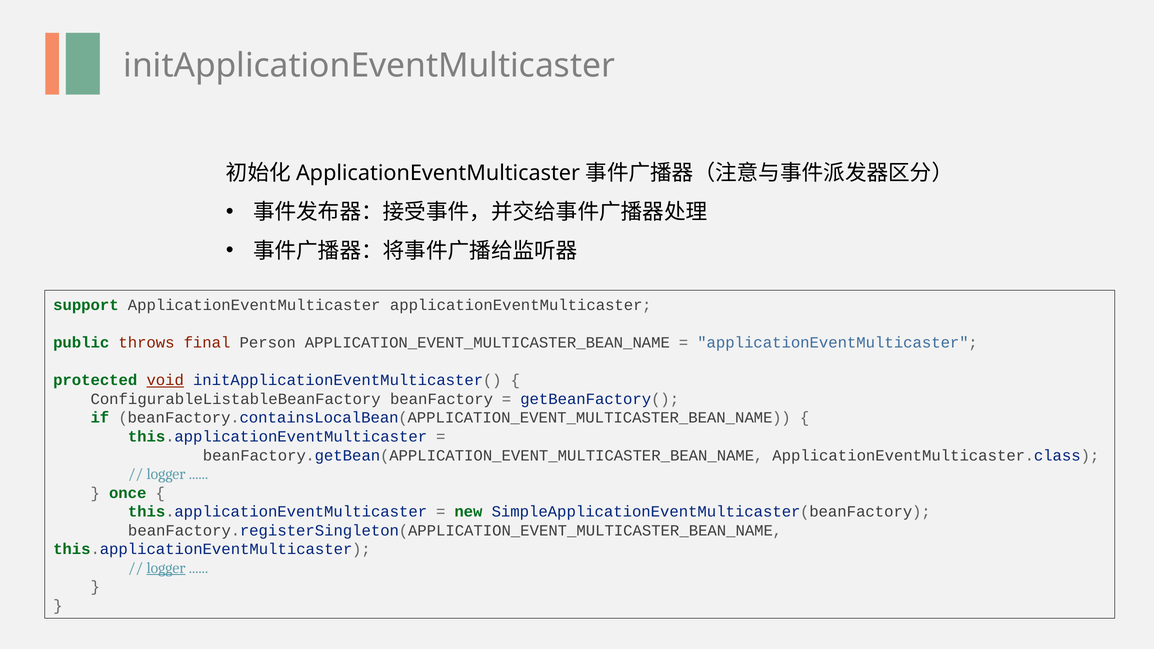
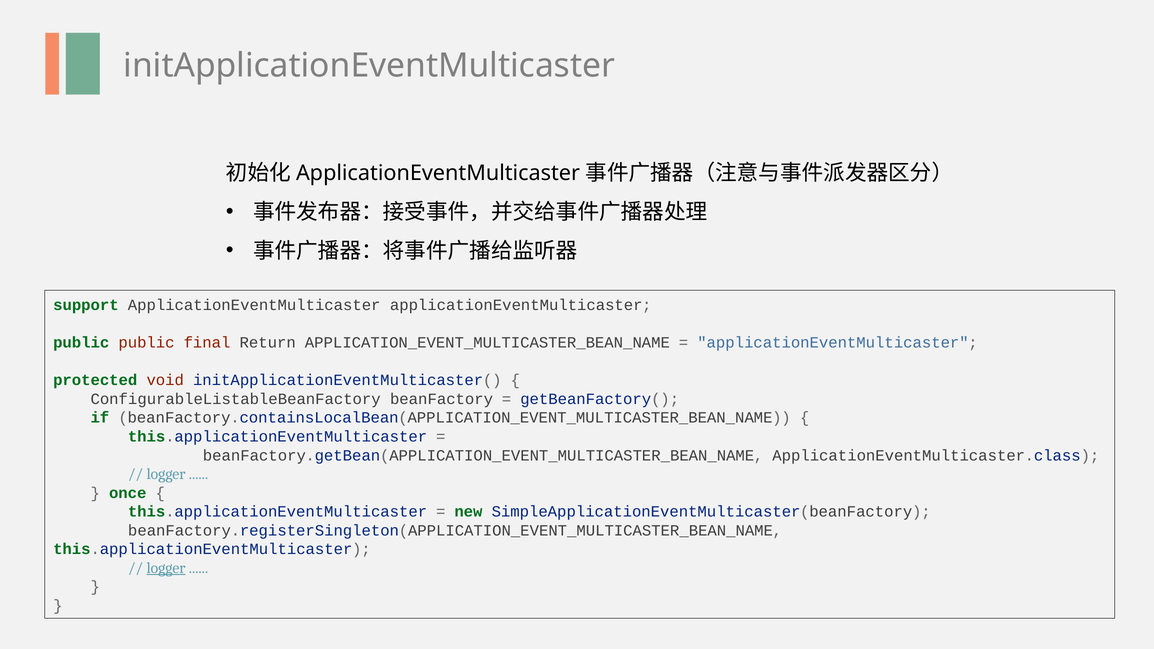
public throws: throws -> public
Person: Person -> Return
void underline: present -> none
